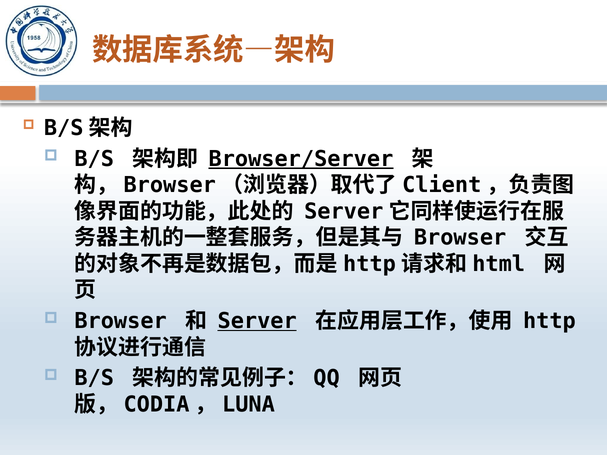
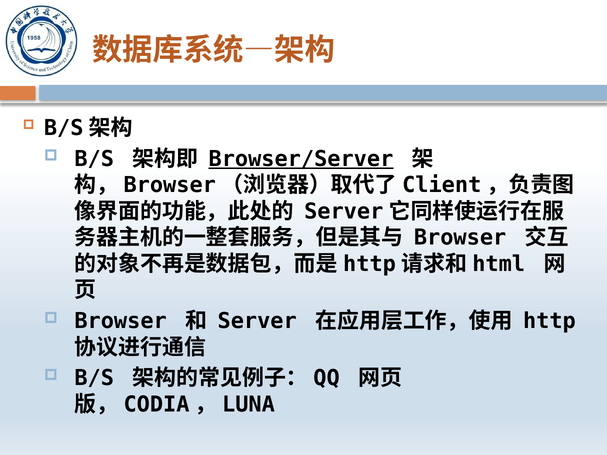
Server underline: present -> none
